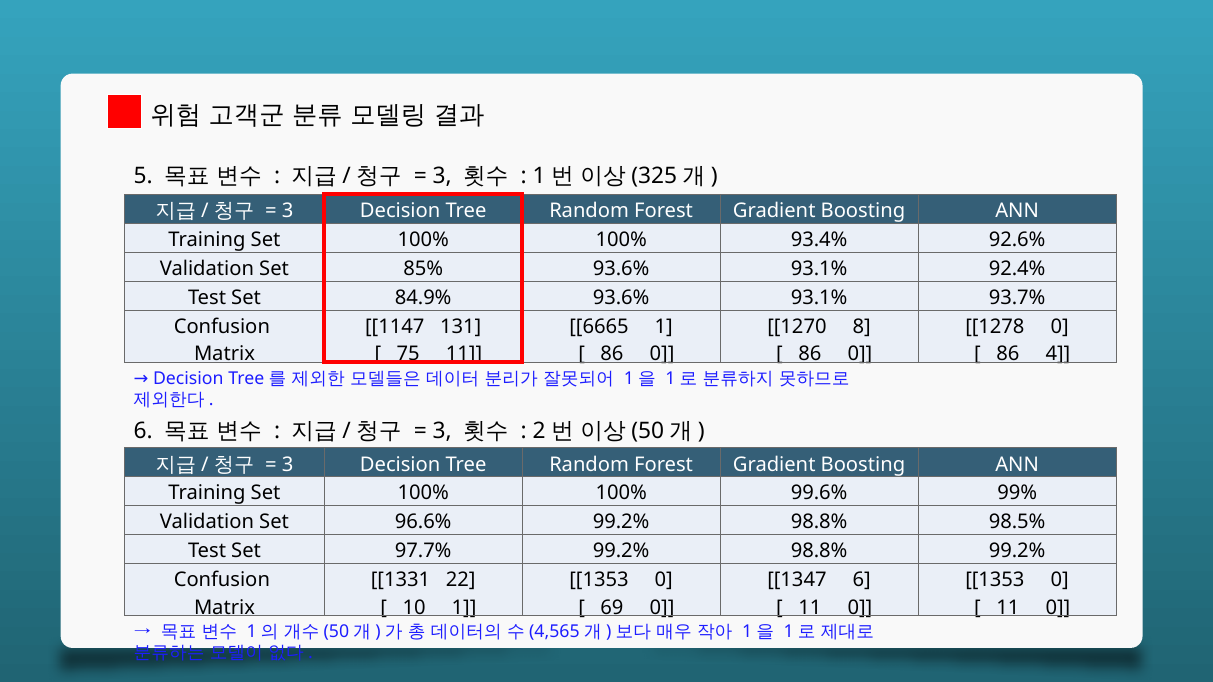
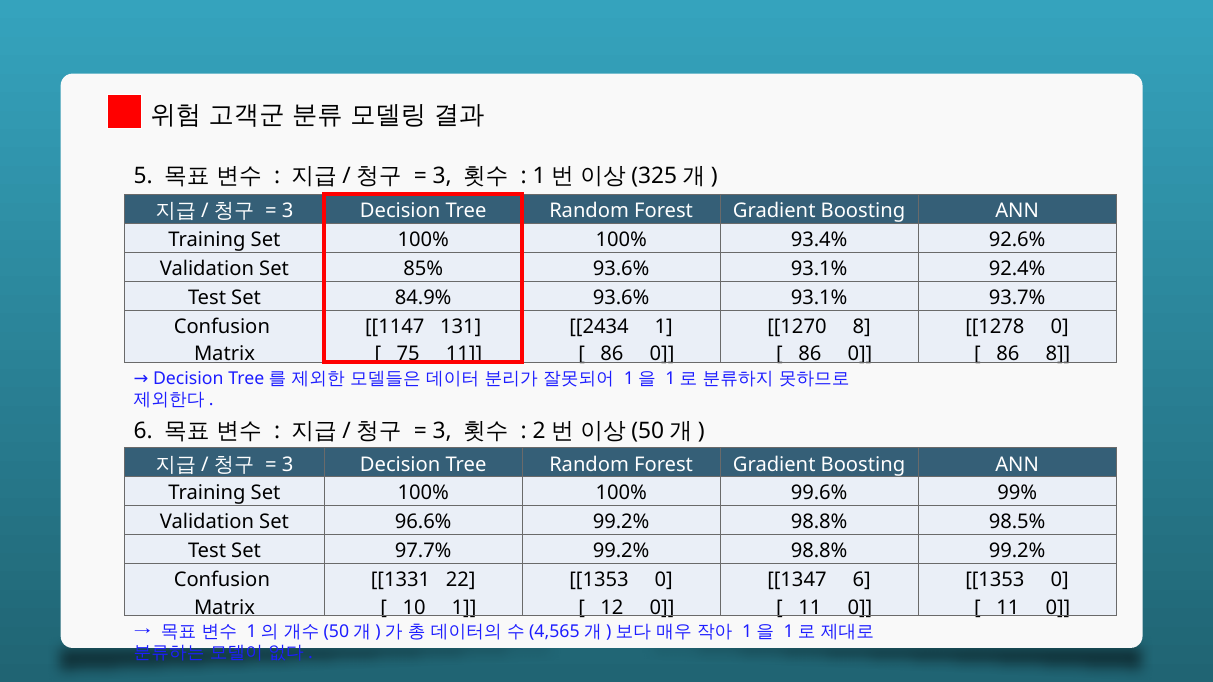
6665: 6665 -> 2434
86 4: 4 -> 8
69: 69 -> 12
